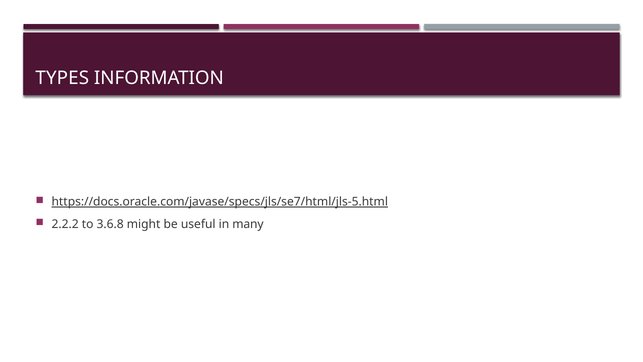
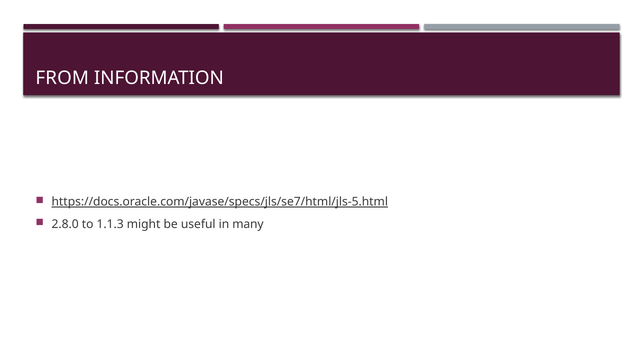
TYPES: TYPES -> FROM
2.2.2: 2.2.2 -> 2.8.0
3.6.8: 3.6.8 -> 1.1.3
